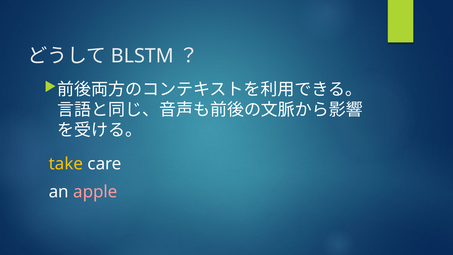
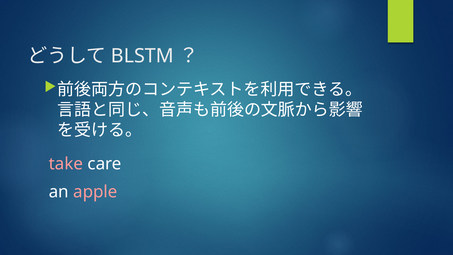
take colour: yellow -> pink
